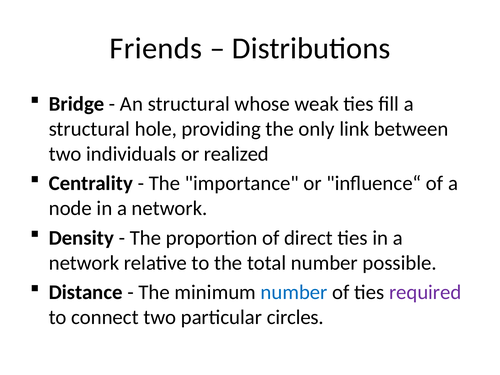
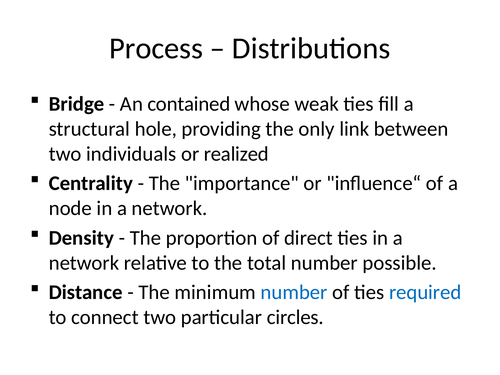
Friends: Friends -> Process
An structural: structural -> contained
required colour: purple -> blue
